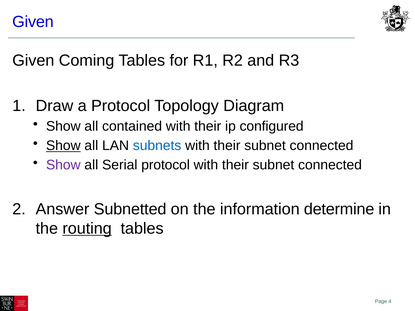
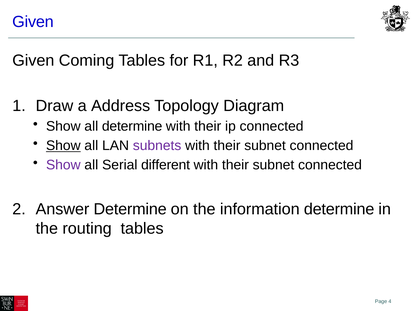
a Protocol: Protocol -> Address
all contained: contained -> determine
ip configured: configured -> connected
subnets colour: blue -> purple
Serial protocol: protocol -> different
Answer Subnetted: Subnetted -> Determine
routing underline: present -> none
